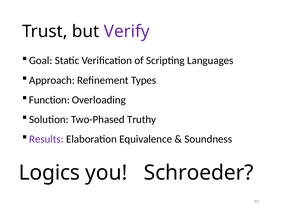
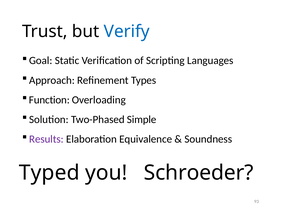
Verify colour: purple -> blue
Truthy: Truthy -> Simple
Logics: Logics -> Typed
